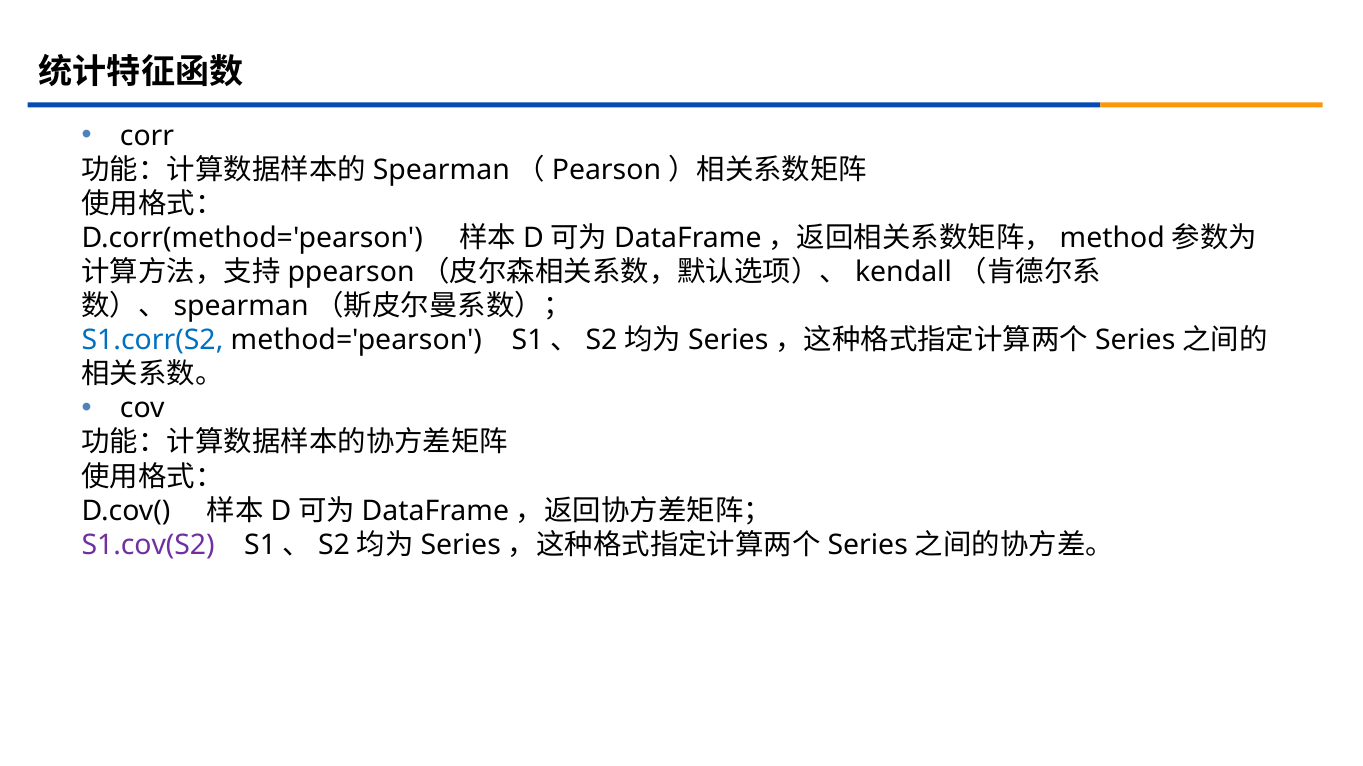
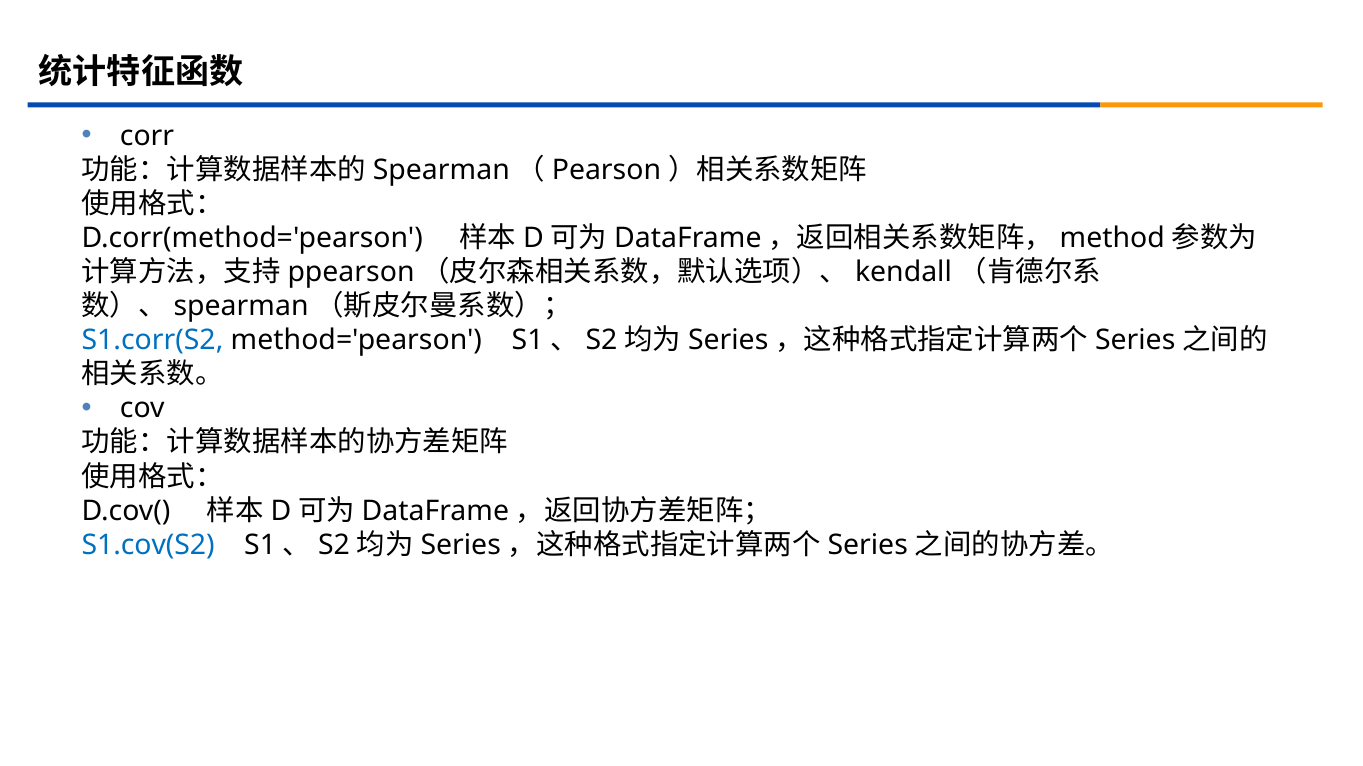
S1.cov(S2 colour: purple -> blue
